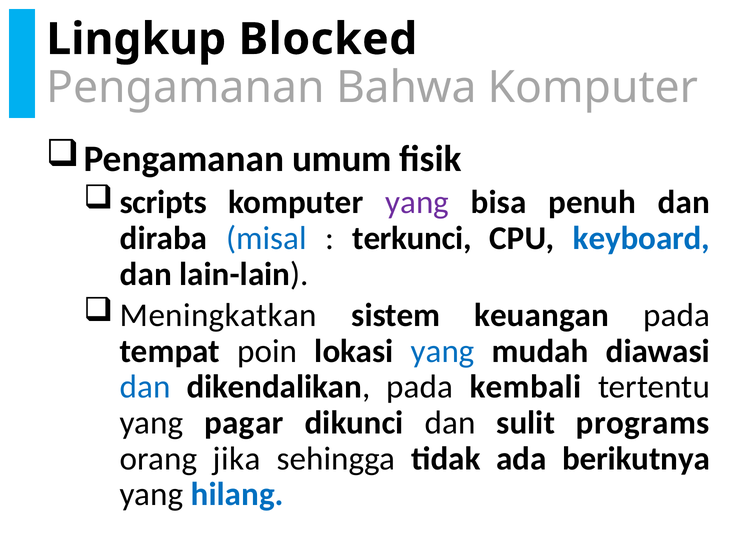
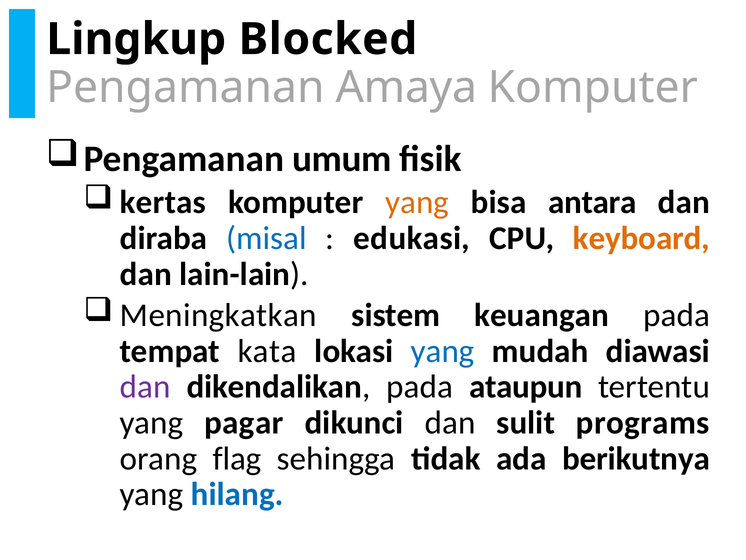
Bahwa: Bahwa -> Amaya
scripts: scripts -> kertas
yang at (417, 202) colour: purple -> orange
penuh: penuh -> antara
terkunci: terkunci -> edukasi
keyboard colour: blue -> orange
poin: poin -> kata
dan at (145, 387) colour: blue -> purple
kembali: kembali -> ataupun
jika: jika -> flag
